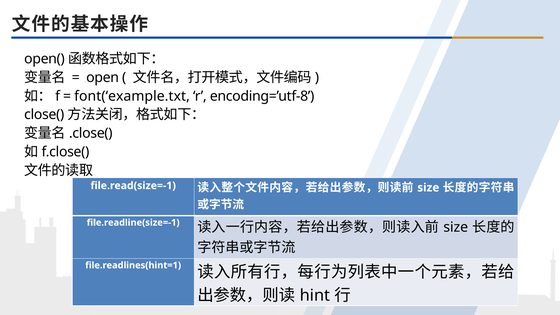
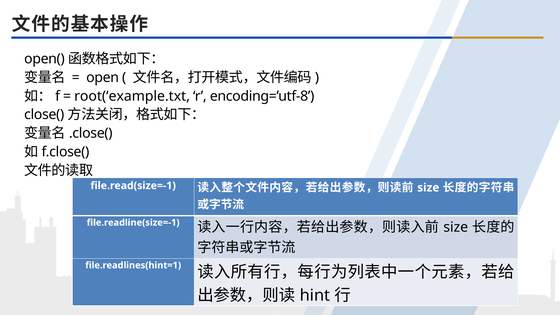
font(‘example.txt: font(‘example.txt -> root(‘example.txt
